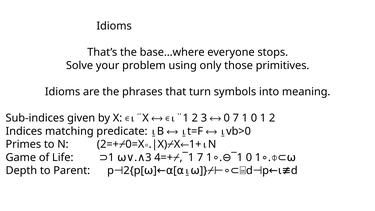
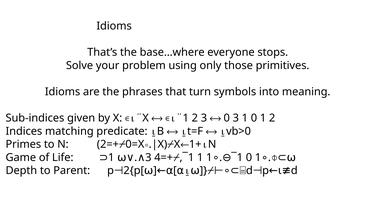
0 7: 7 -> 3
7 at (200, 157): 7 -> 1
